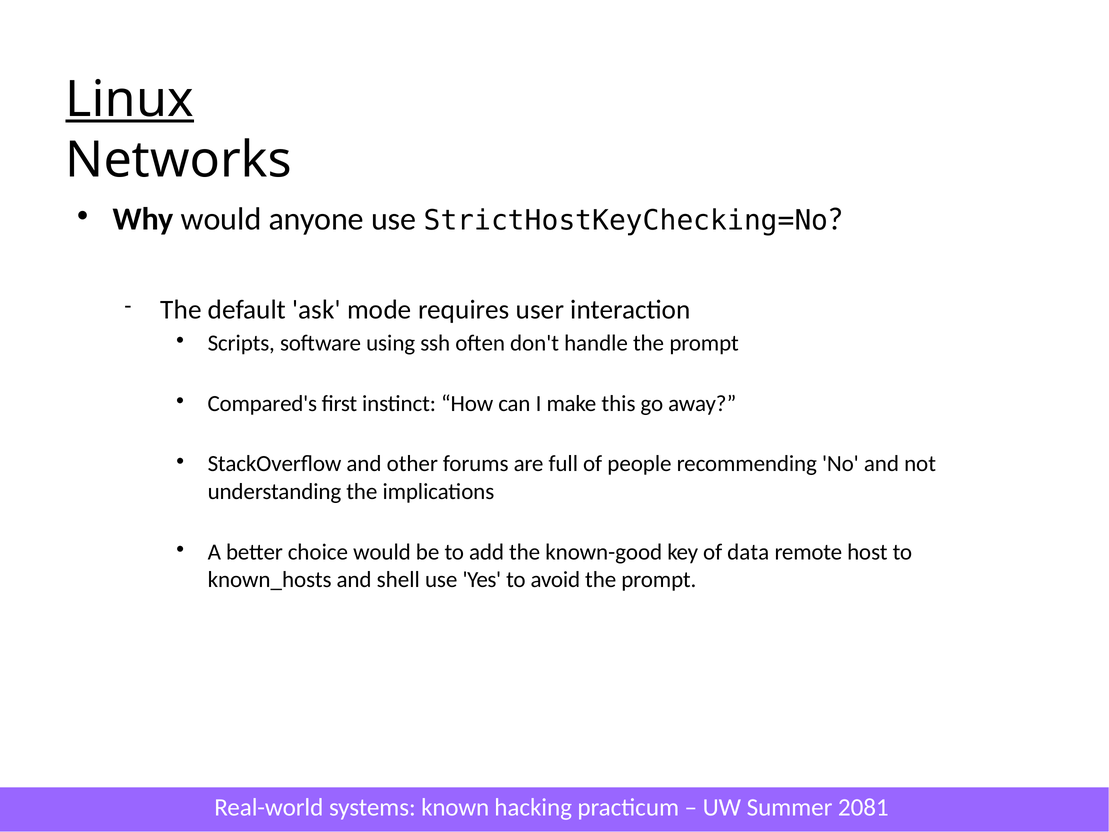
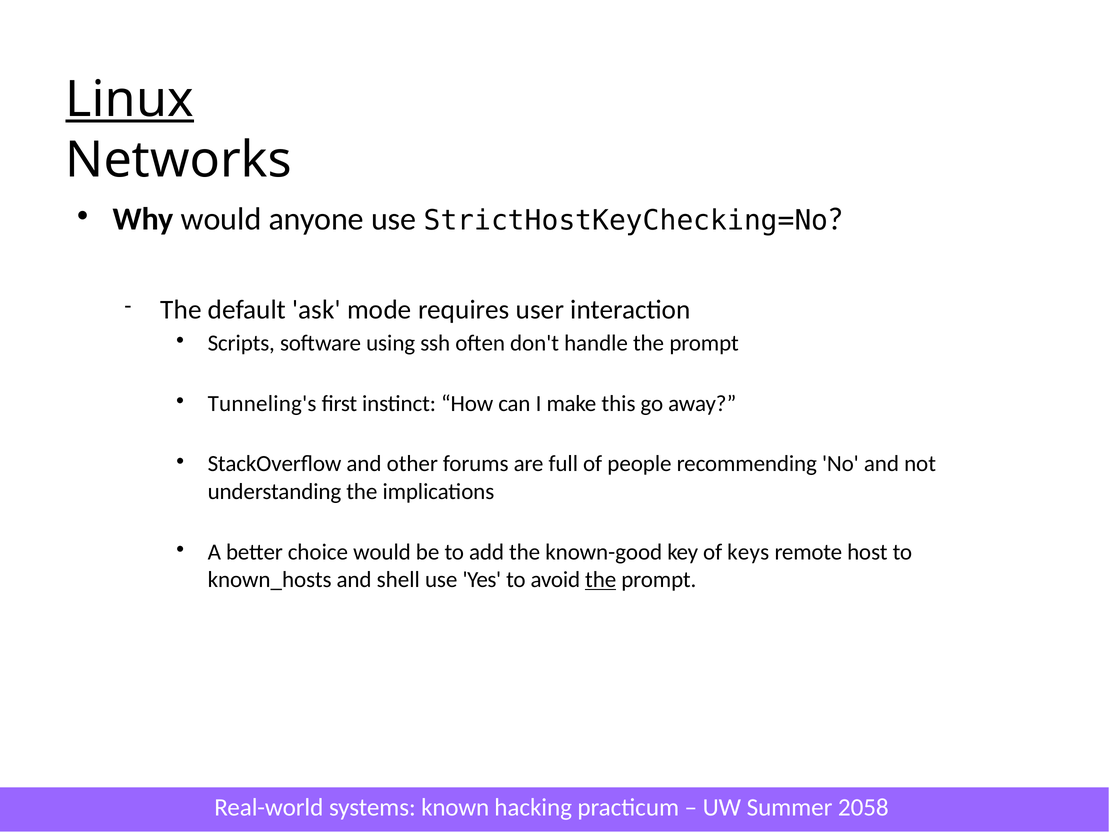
Compared's: Compared's -> Tunneling's
data: data -> keys
the at (601, 579) underline: none -> present
2081: 2081 -> 2058
